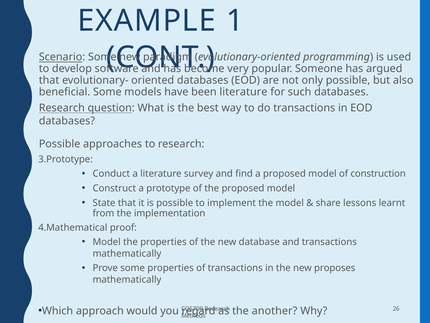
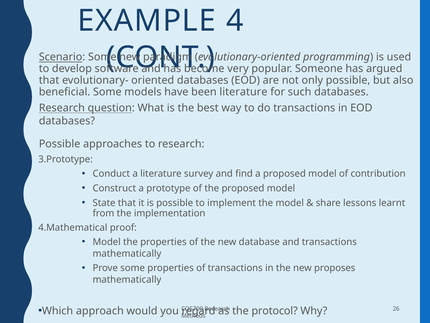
1: 1 -> 4
construction: construction -> contribution
another: another -> protocol
